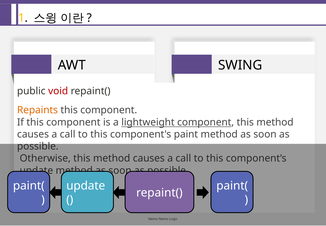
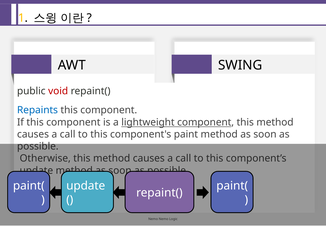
Repaints colour: orange -> blue
